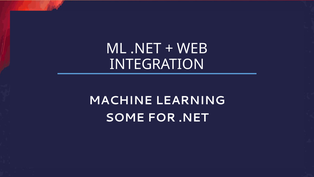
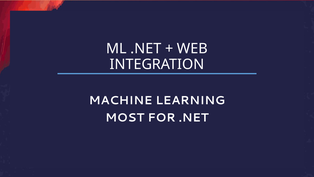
SOME: SOME -> MOST
